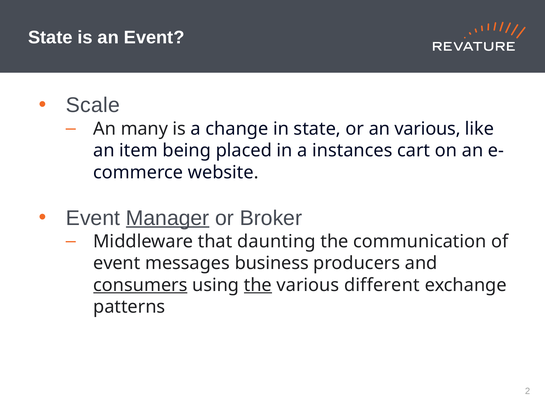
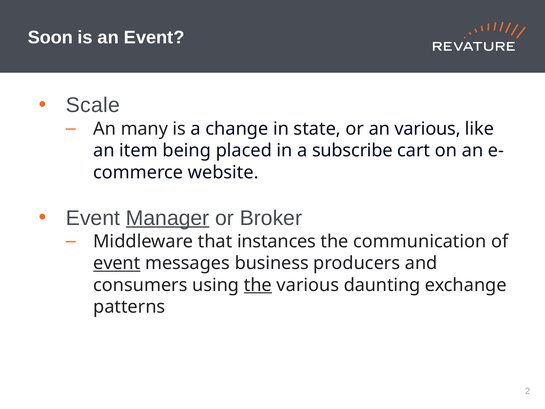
State at (50, 37): State -> Soon
instances: instances -> subscribe
daunting: daunting -> instances
event at (117, 263) underline: none -> present
consumers underline: present -> none
different: different -> daunting
